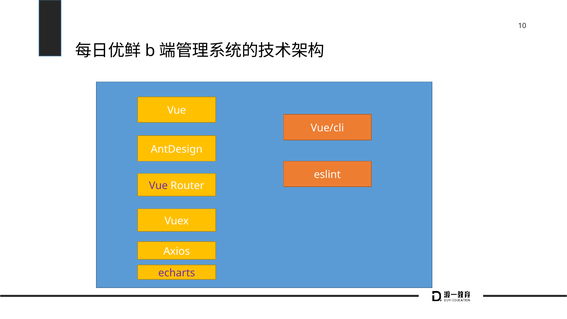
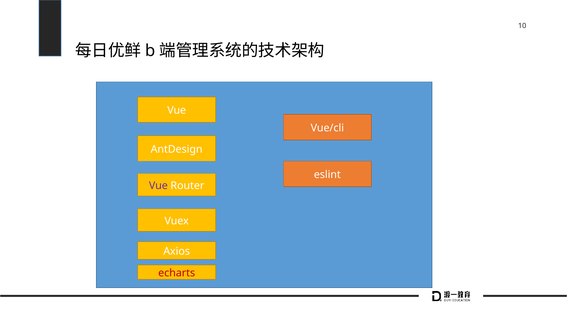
echarts colour: purple -> red
